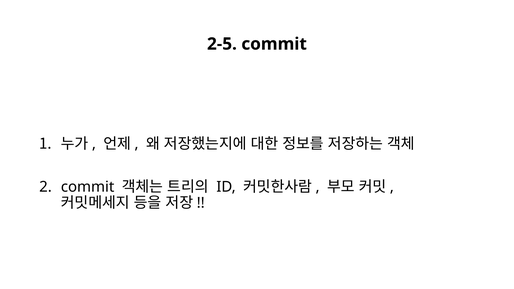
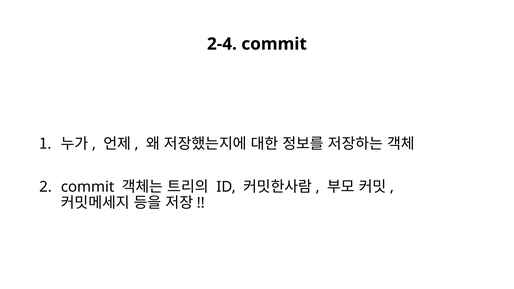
2-5: 2-5 -> 2-4
